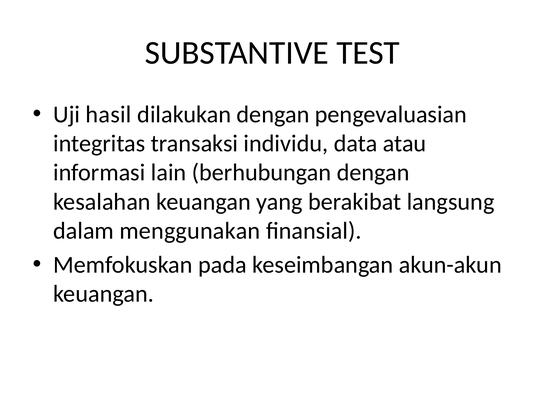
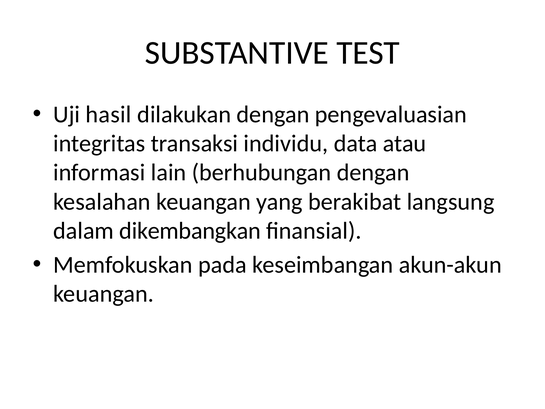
menggunakan: menggunakan -> dikembangkan
